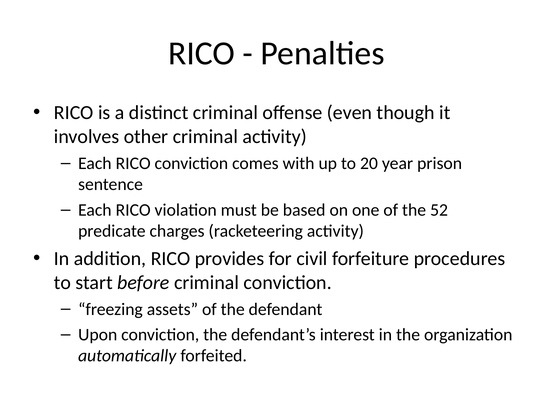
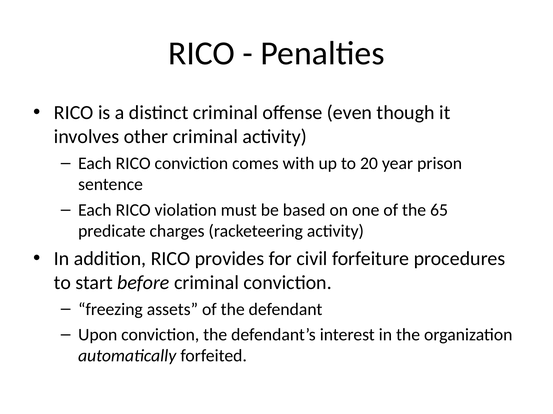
52: 52 -> 65
